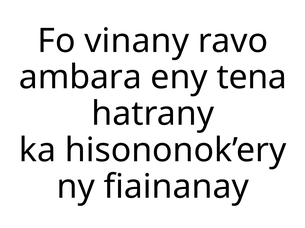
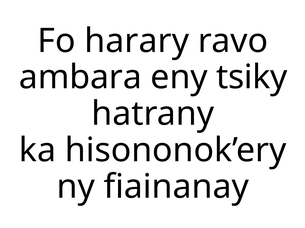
vinany: vinany -> harary
tena: tena -> tsiky
